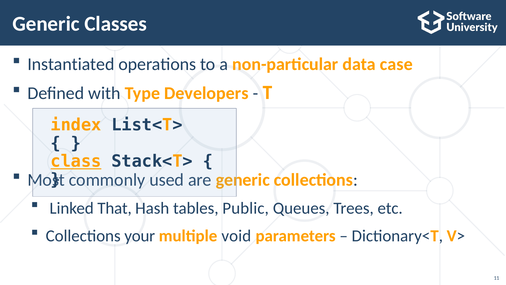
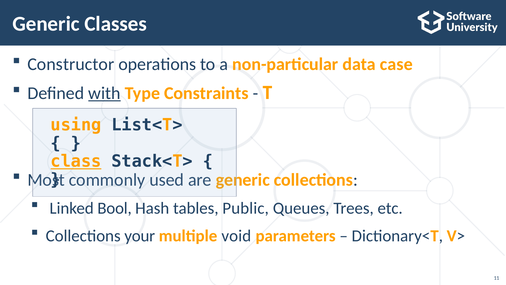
Instantiated: Instantiated -> Constructor
with underline: none -> present
Developers: Developers -> Constraints
index: index -> using
That: That -> Bool
